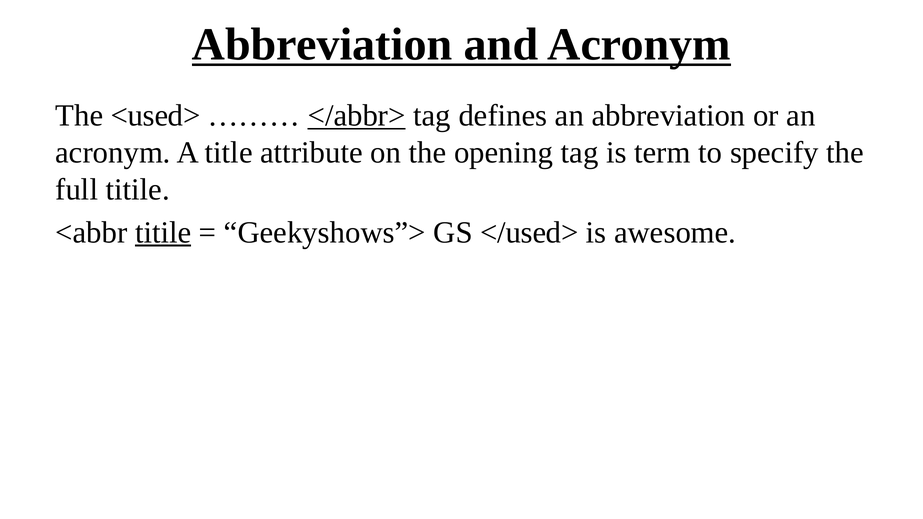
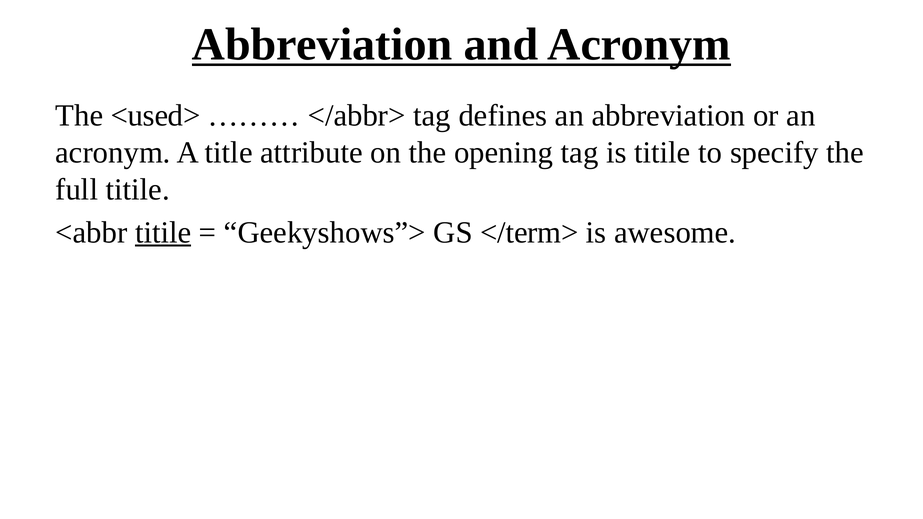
</abbr> underline: present -> none
is term: term -> titile
</used>: </used> -> </term>
